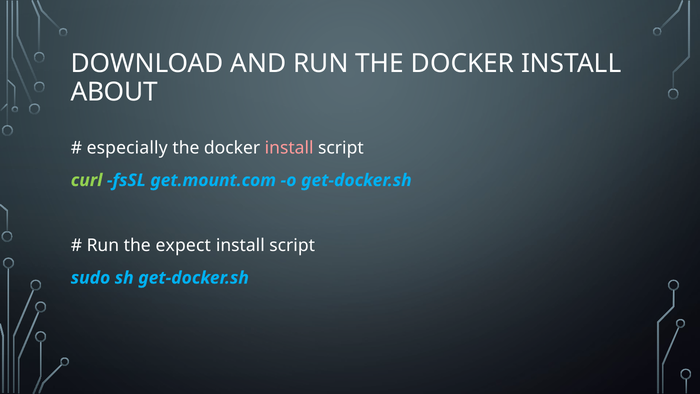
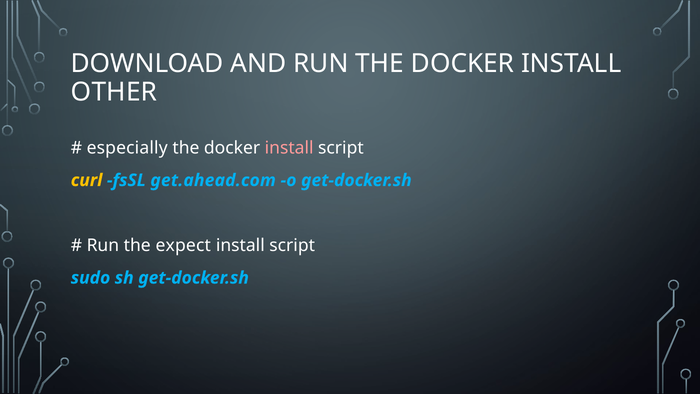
ABOUT: ABOUT -> OTHER
curl colour: light green -> yellow
get.mount.com: get.mount.com -> get.ahead.com
